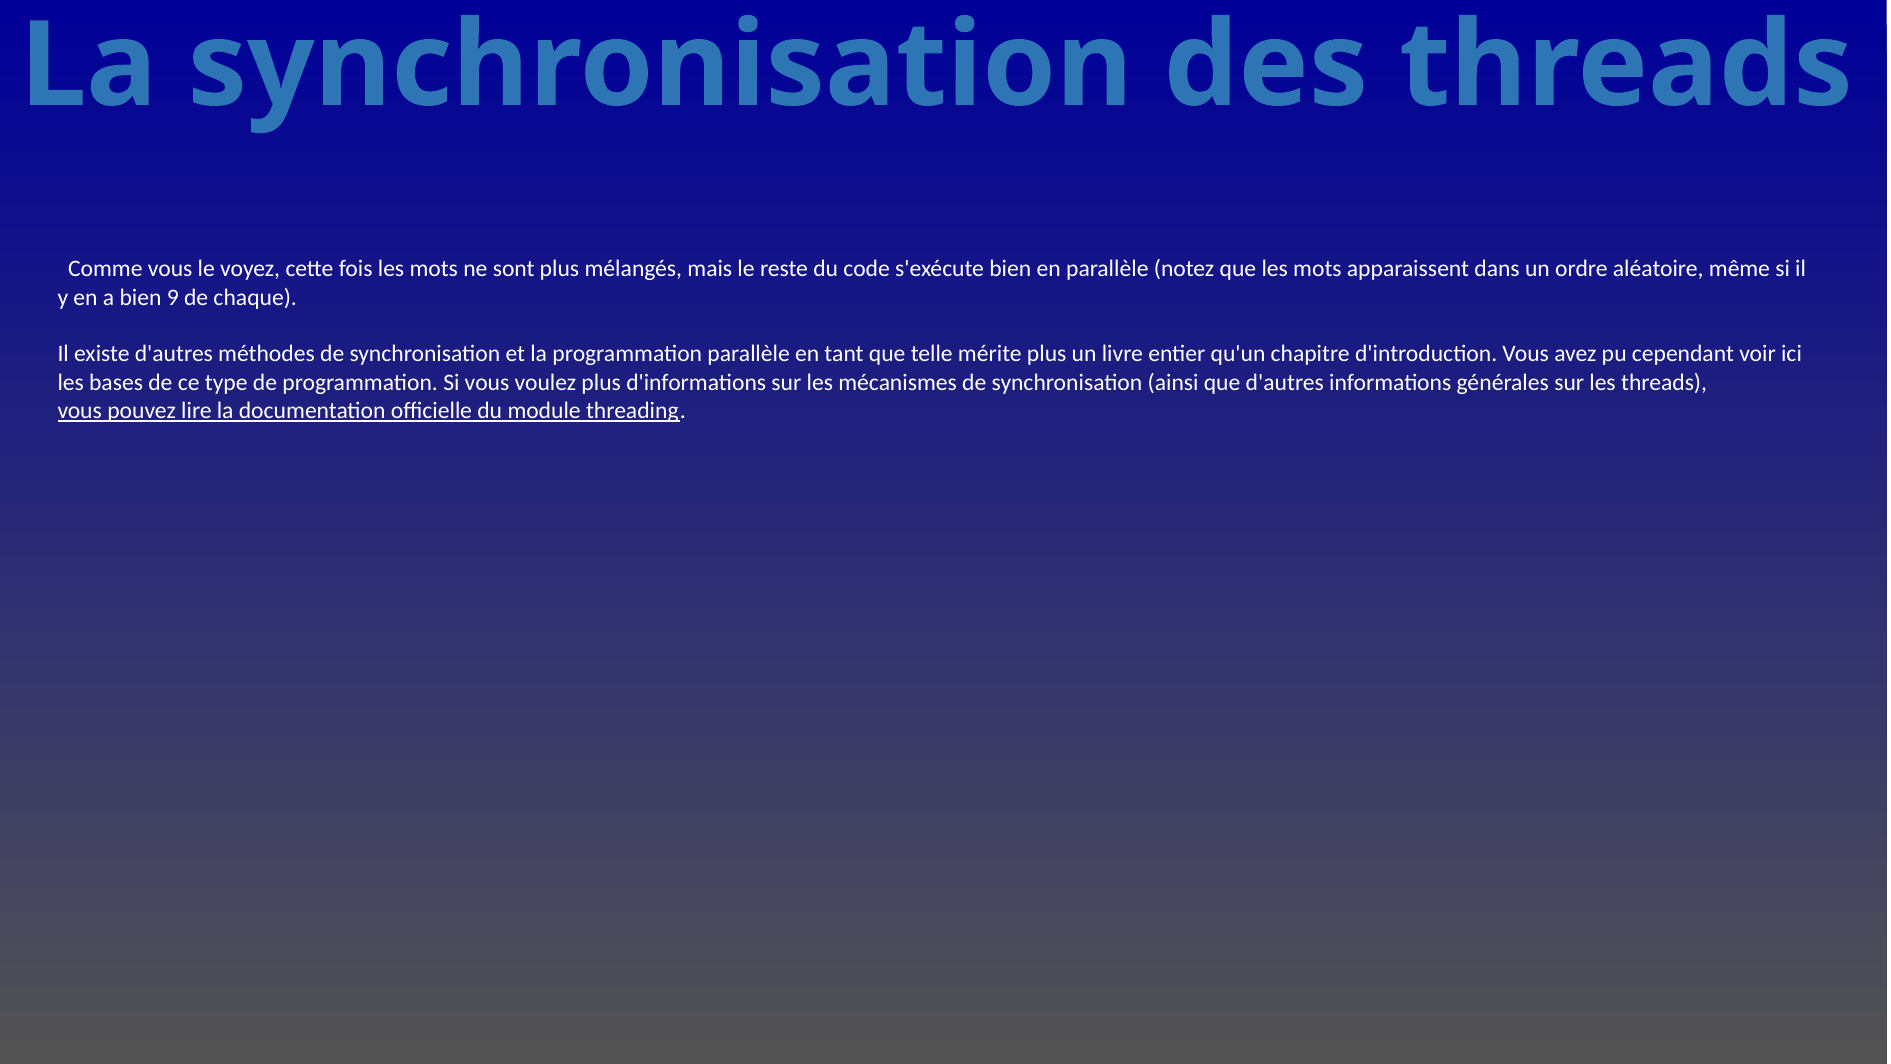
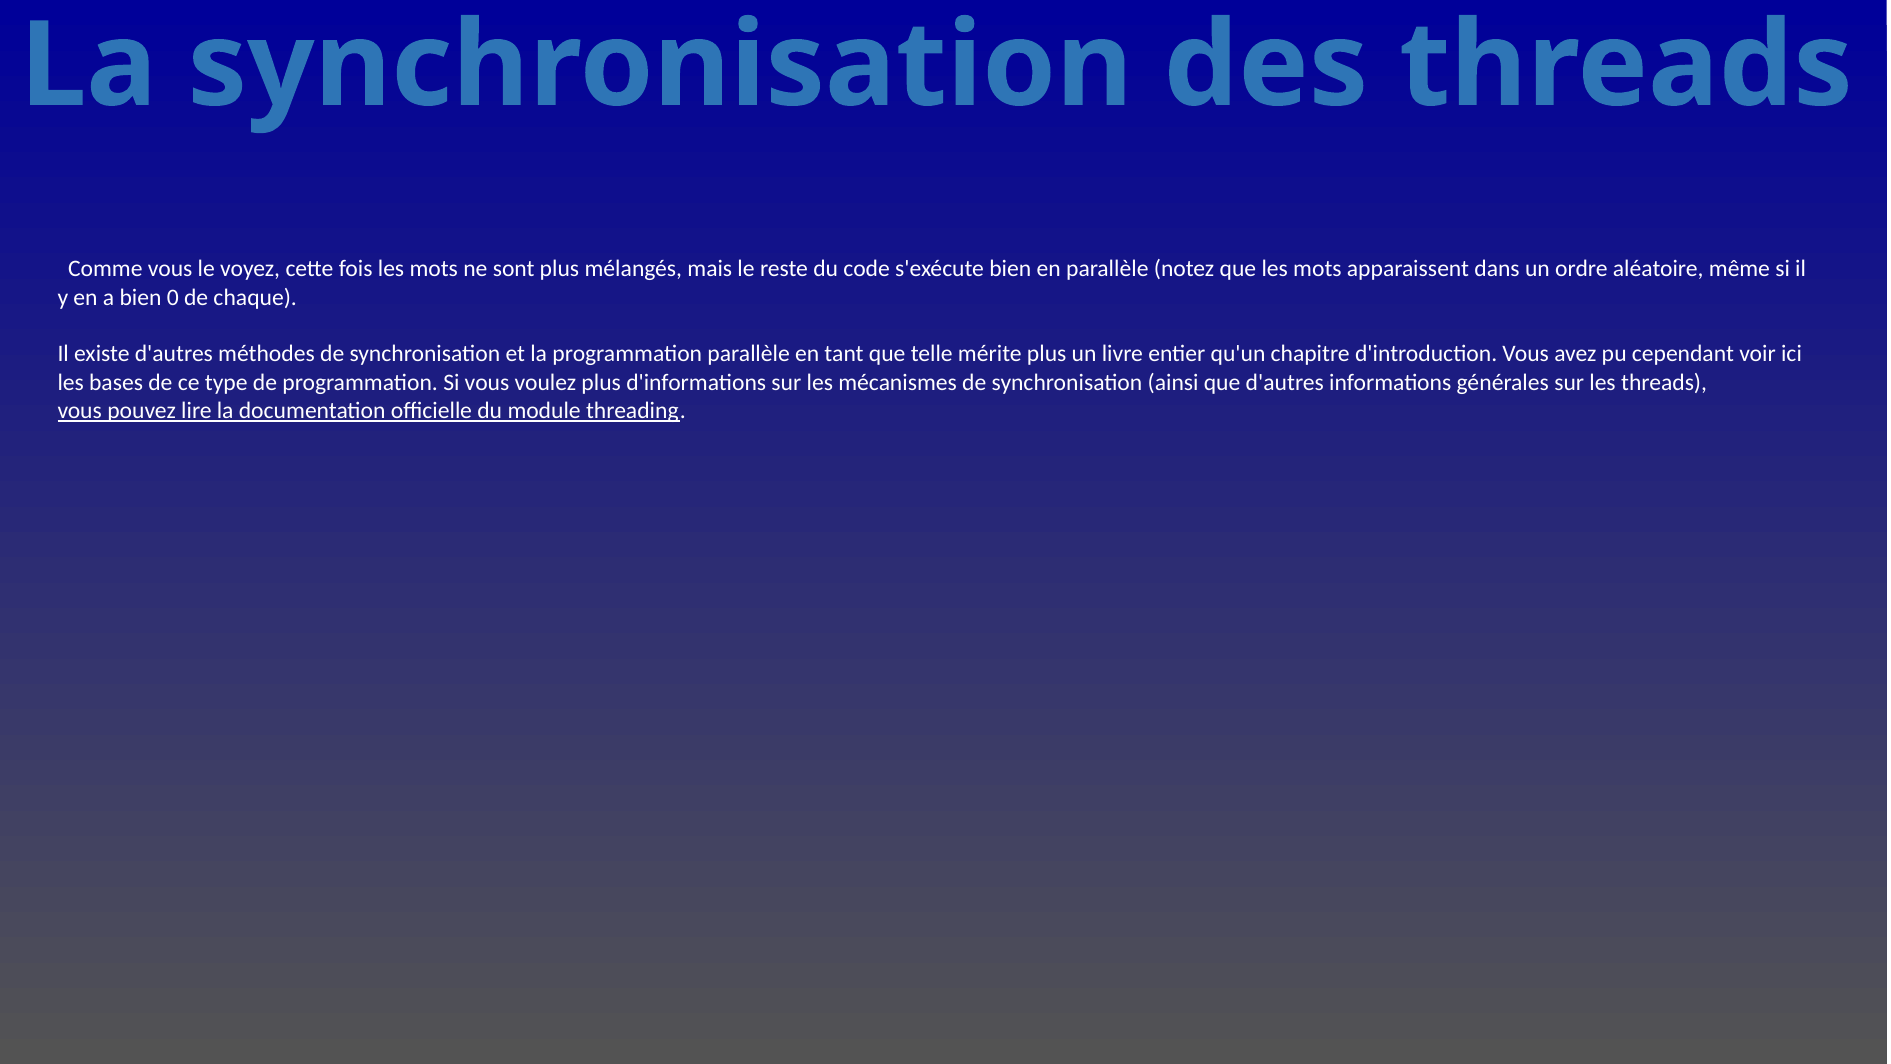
9: 9 -> 0
